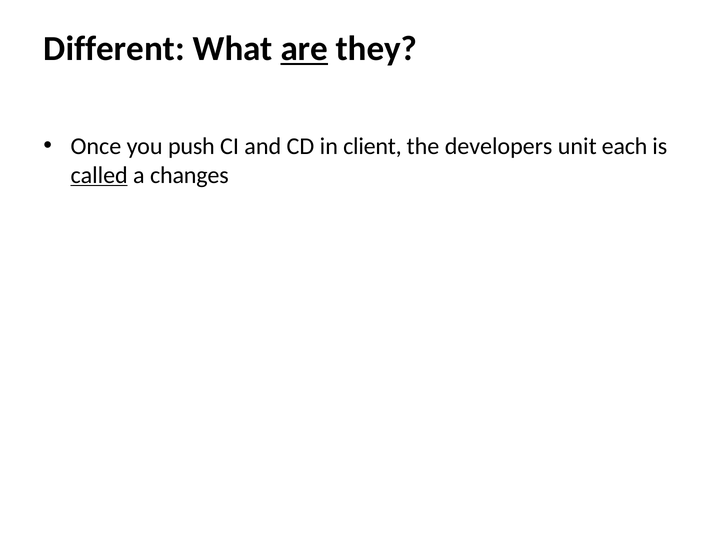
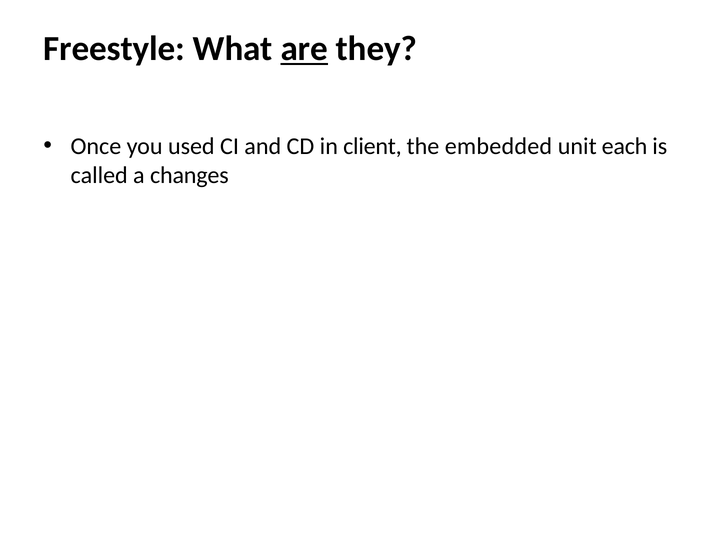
Different: Different -> Freestyle
push: push -> used
developers: developers -> embedded
called underline: present -> none
